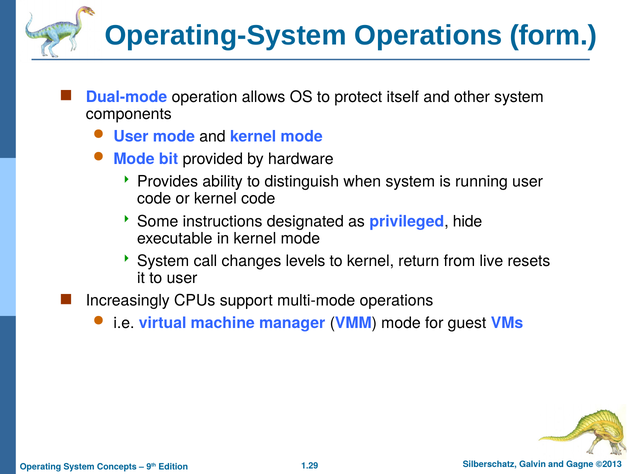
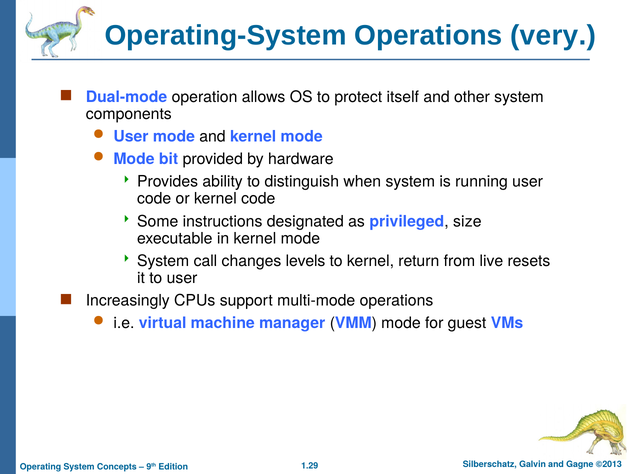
form: form -> very
hide: hide -> size
